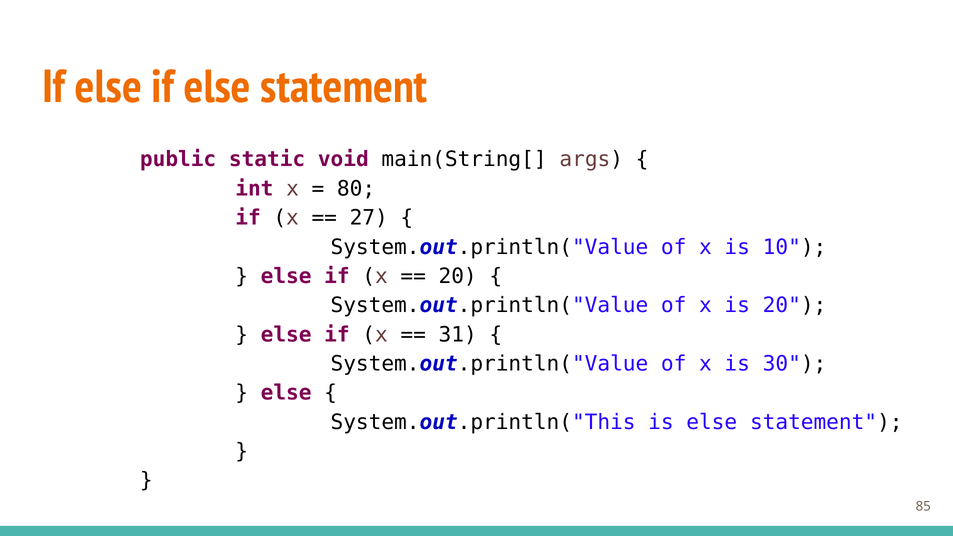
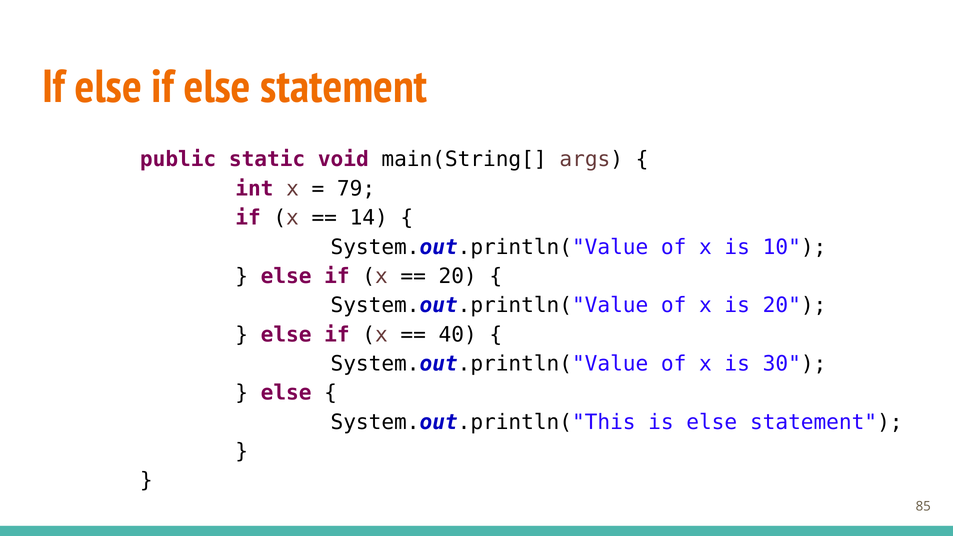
80: 80 -> 79
27: 27 -> 14
31: 31 -> 40
